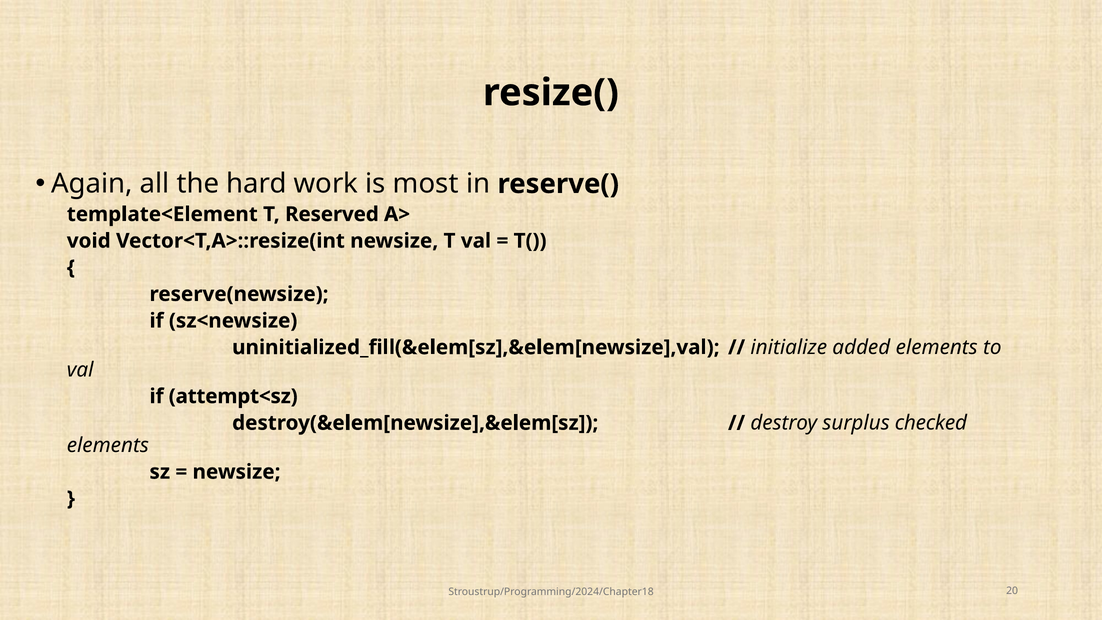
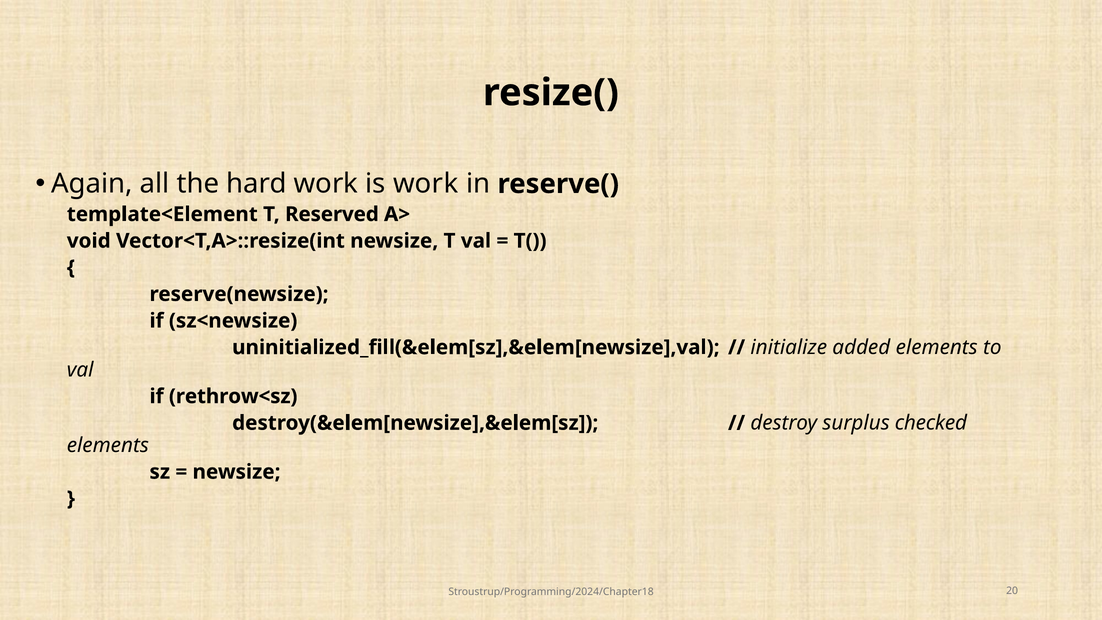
is most: most -> work
attempt<sz: attempt<sz -> rethrow<sz
